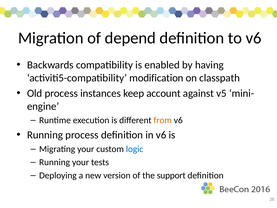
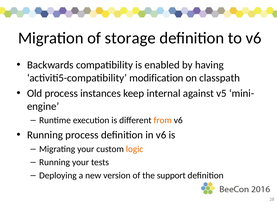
depend: depend -> storage
account: account -> internal
logic colour: blue -> orange
